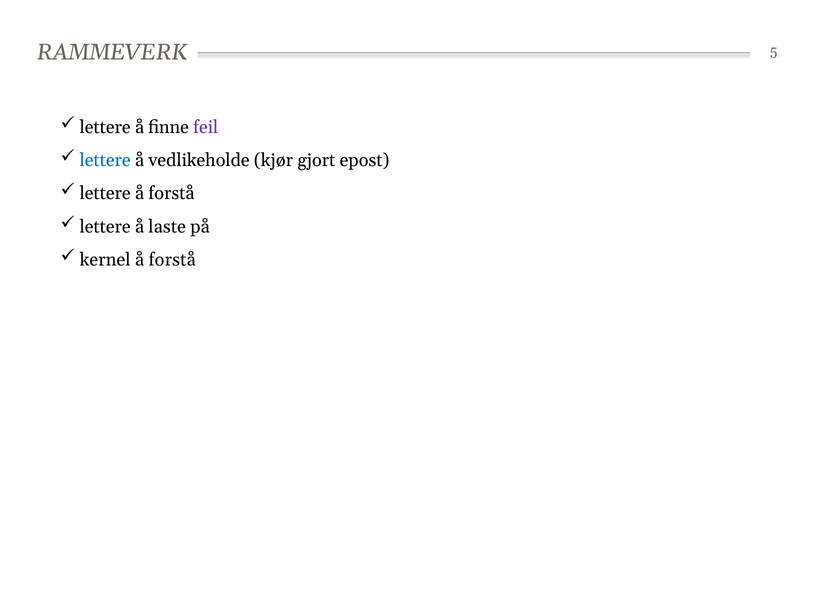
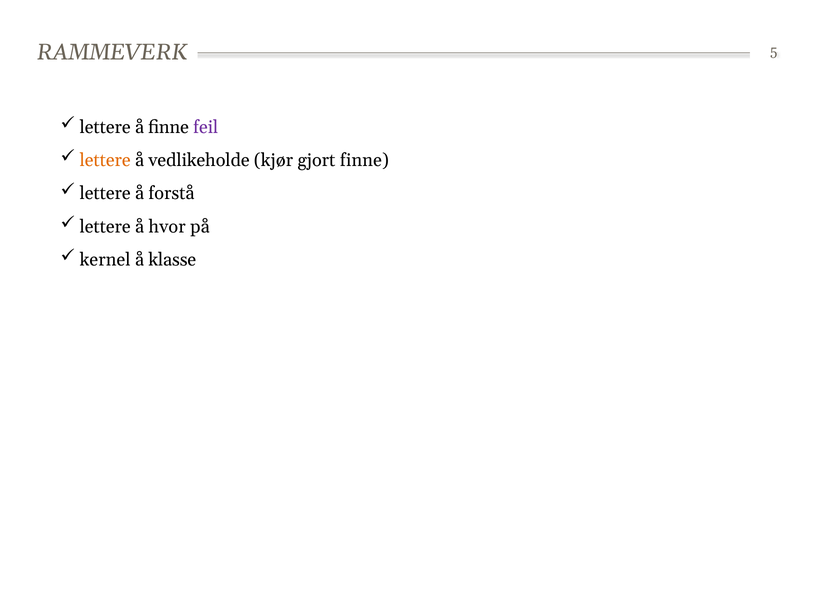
lettere at (105, 160) colour: blue -> orange
gjort epost: epost -> finne
laste: laste -> hvor
forstå at (172, 259): forstå -> klasse
